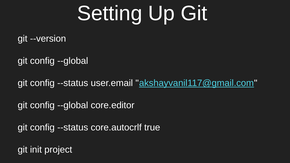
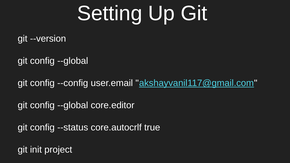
--status at (73, 83): --status -> --config
